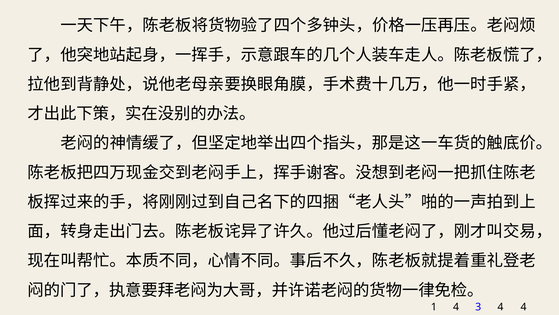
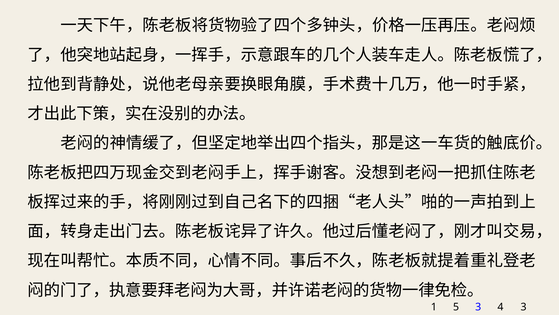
1 4: 4 -> 5
4 4: 4 -> 3
